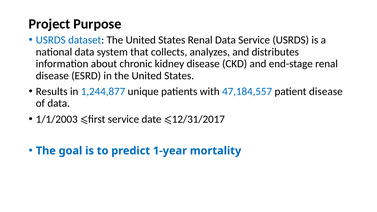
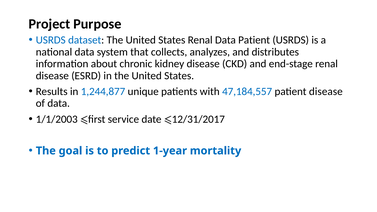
Data Service: Service -> Patient
